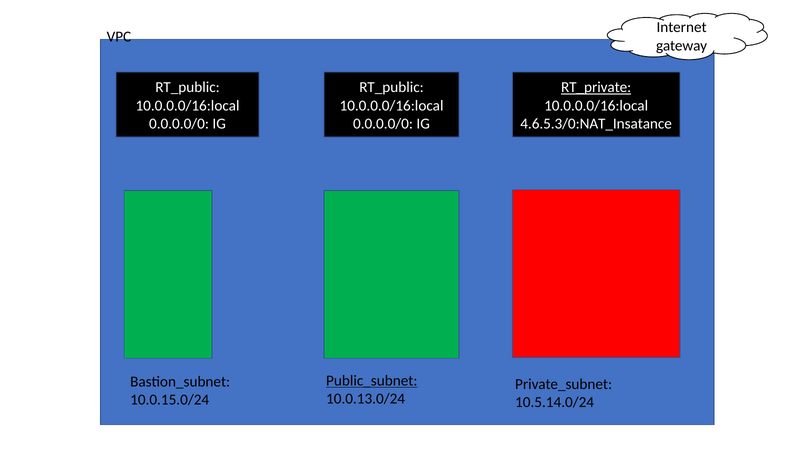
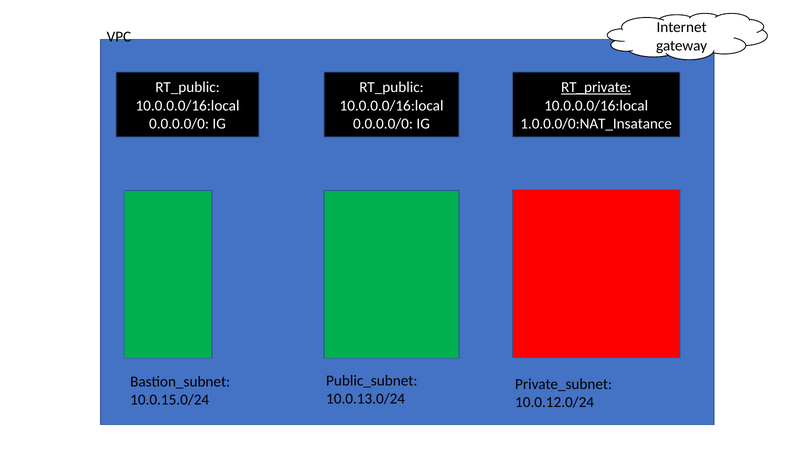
4.6.5.3/0:NAT_Insatance: 4.6.5.3/0:NAT_Insatance -> 1.0.0.0/0:NAT_Insatance
Public_subnet underline: present -> none
10.5.14.0/24: 10.5.14.0/24 -> 10.0.12.0/24
